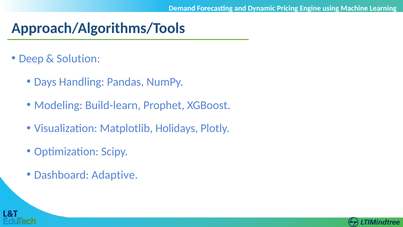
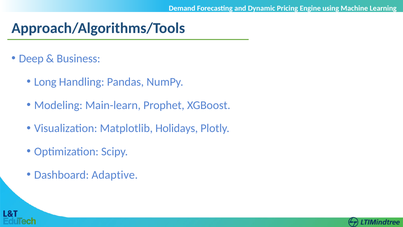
Solution: Solution -> Business
Days: Days -> Long
Build-learn: Build-learn -> Main-learn
